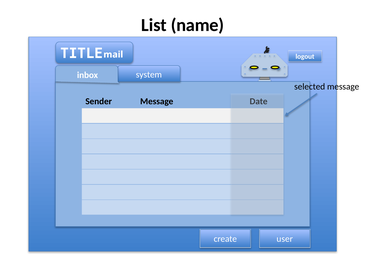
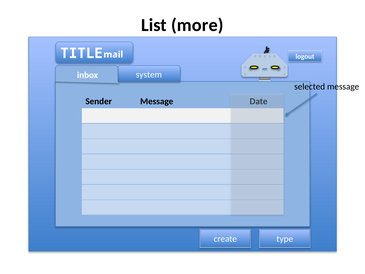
name: name -> more
user: user -> type
